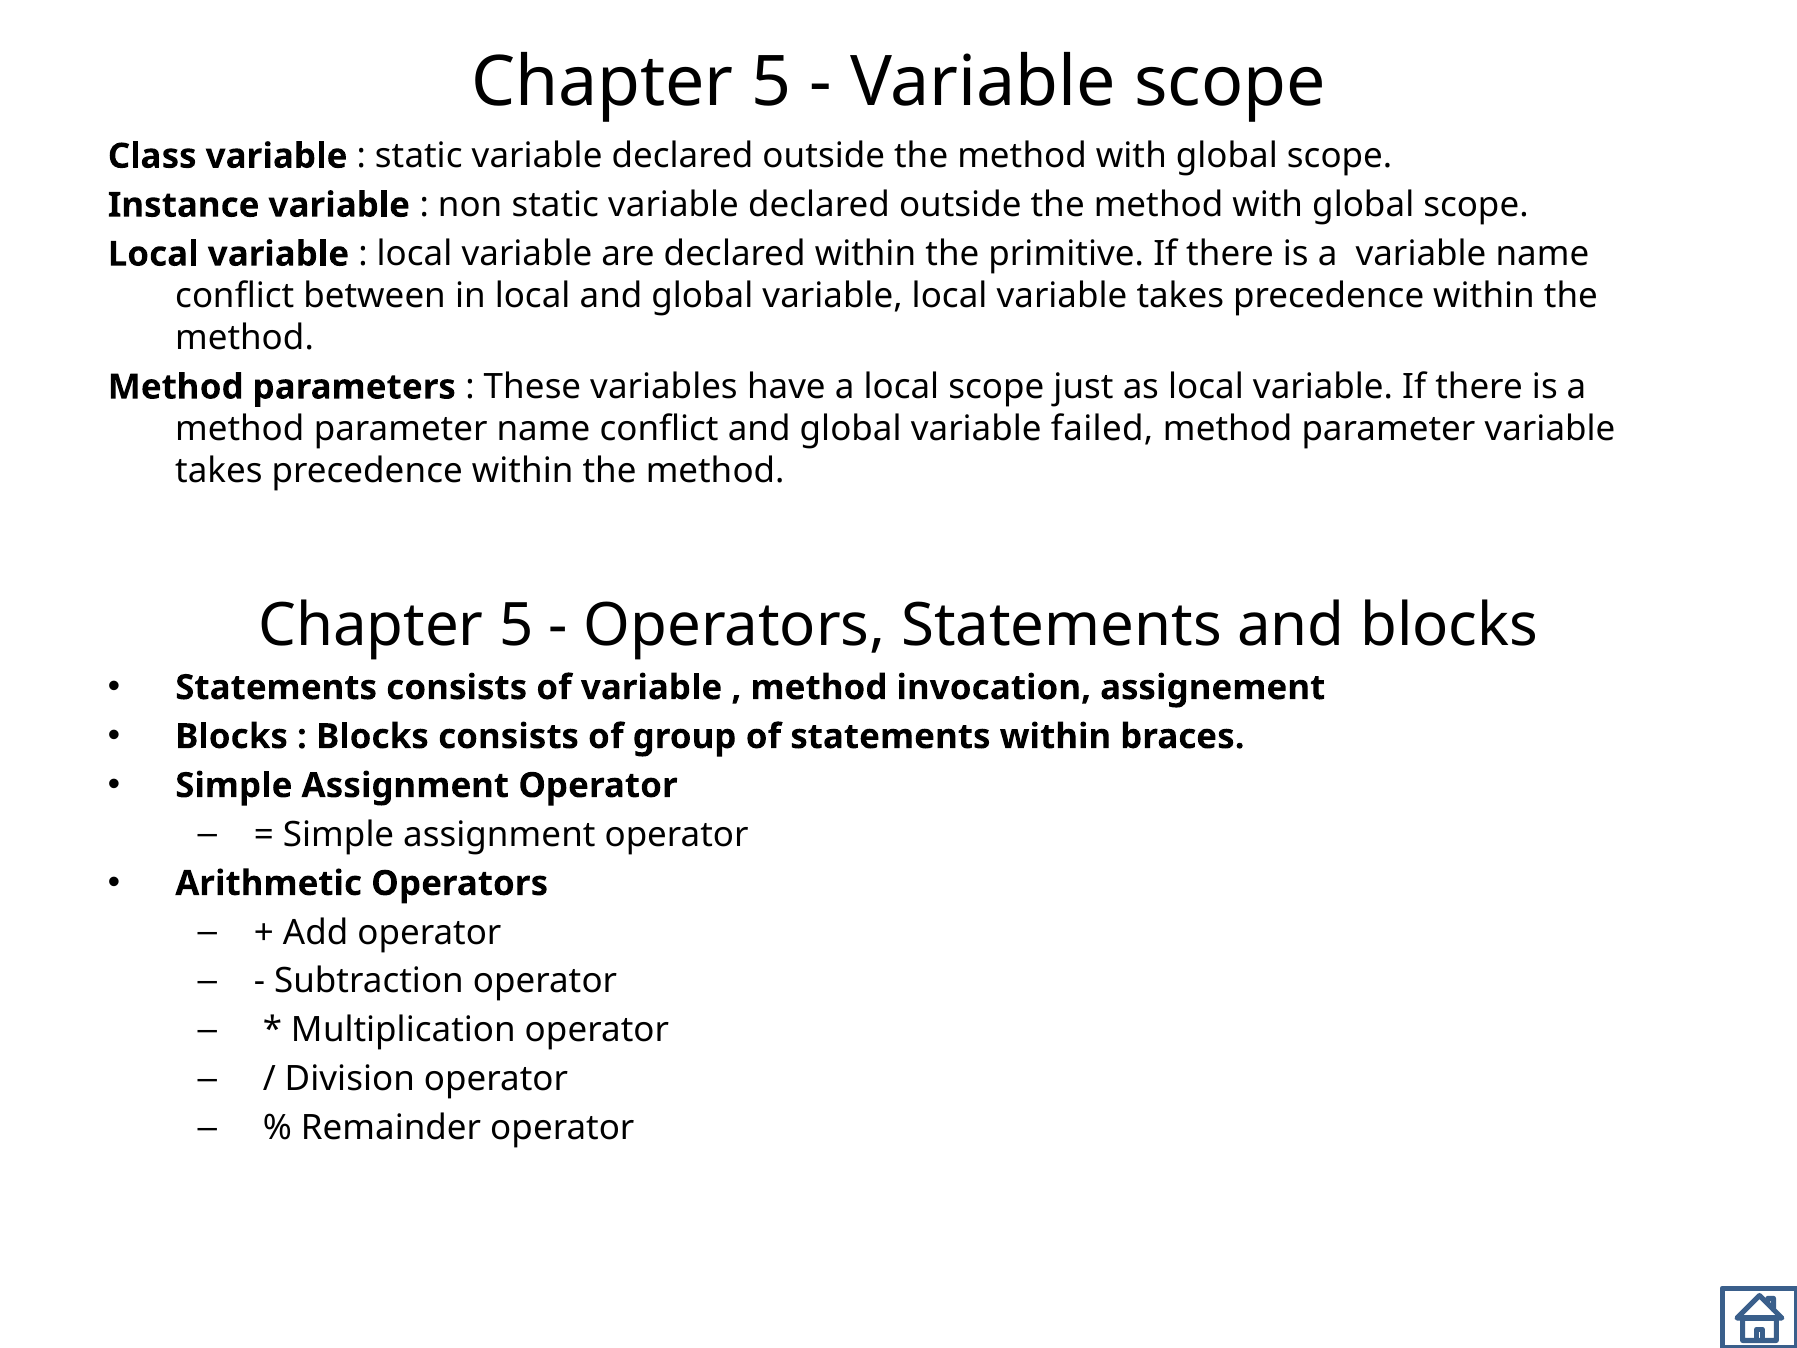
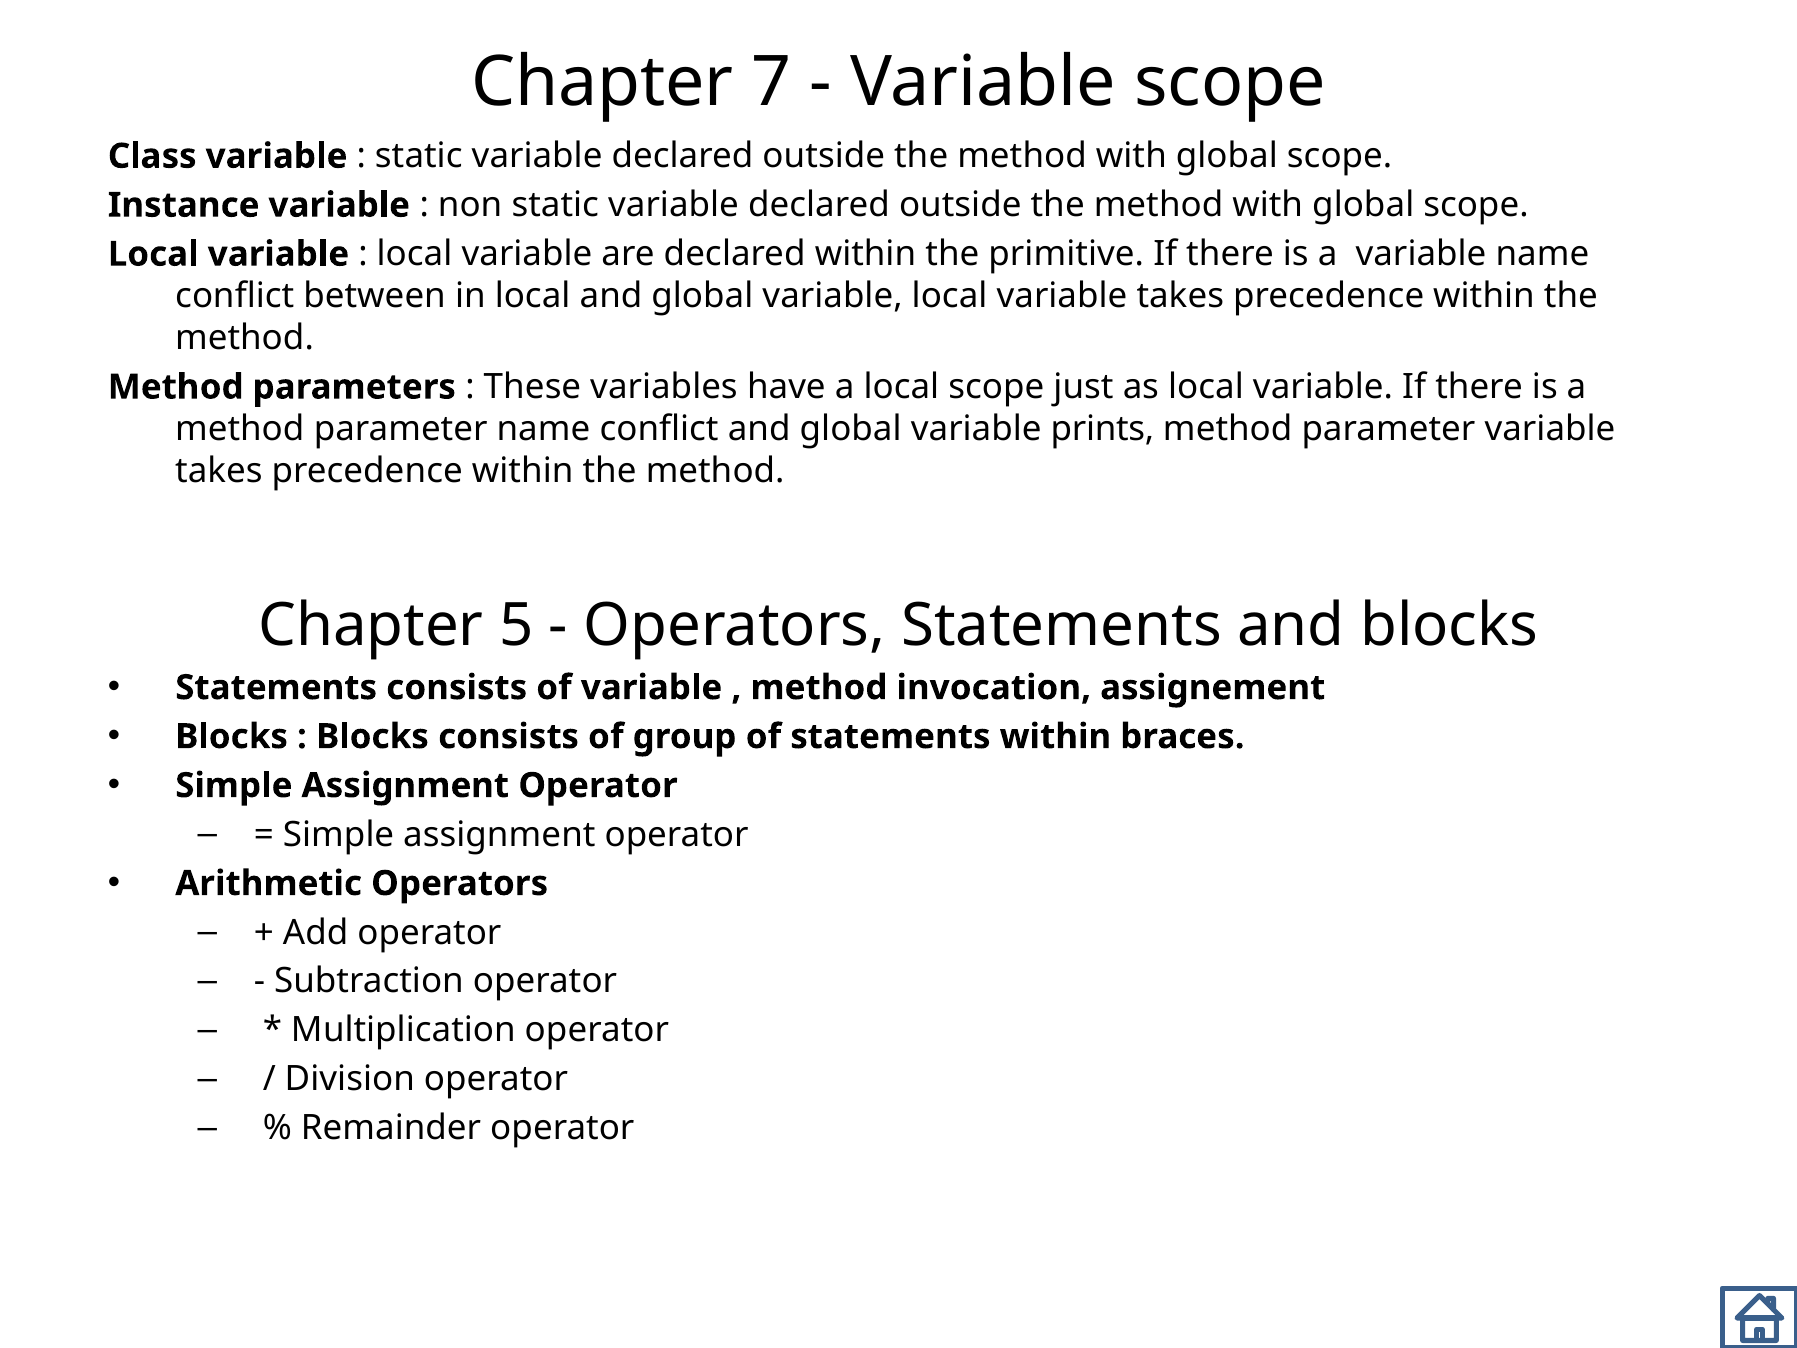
5 at (772, 82): 5 -> 7
failed: failed -> prints
